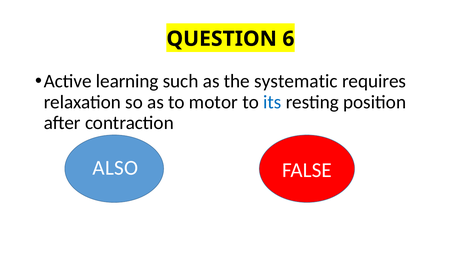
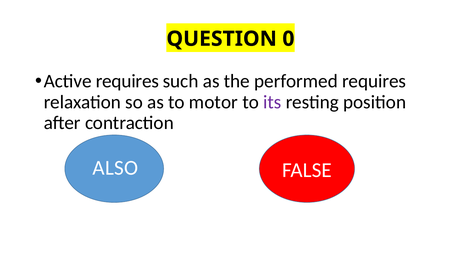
6: 6 -> 0
Active learning: learning -> requires
systematic: systematic -> performed
its colour: blue -> purple
